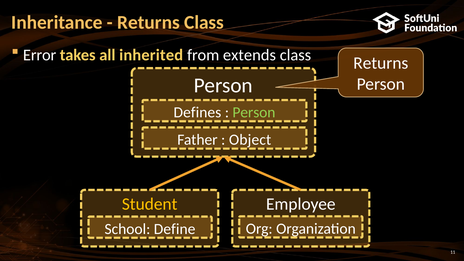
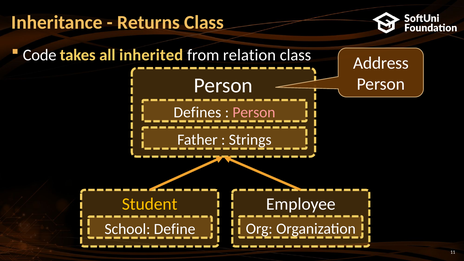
Error: Error -> Code
extends: extends -> relation
Returns at (381, 63): Returns -> Address
Person at (254, 112) colour: light green -> pink
Object: Object -> Strings
